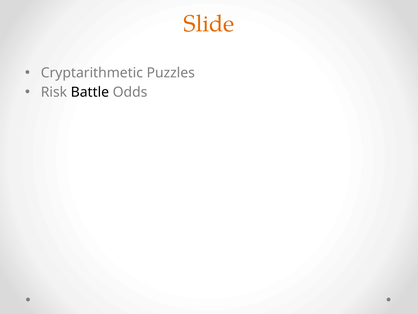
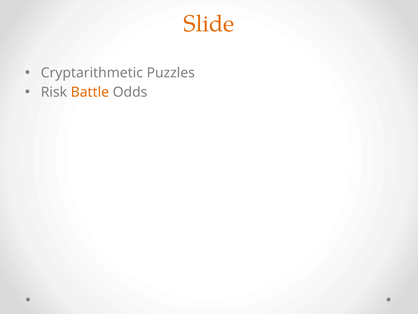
Battle colour: black -> orange
